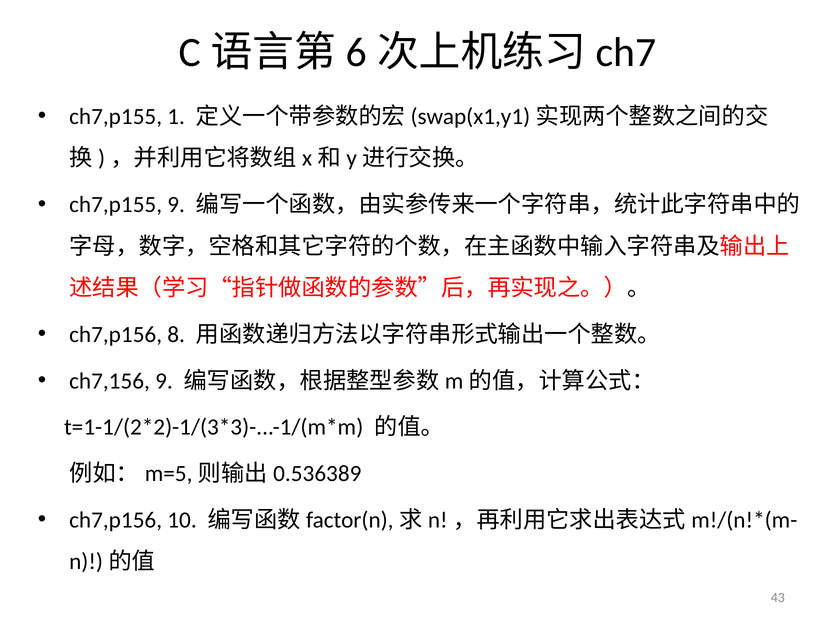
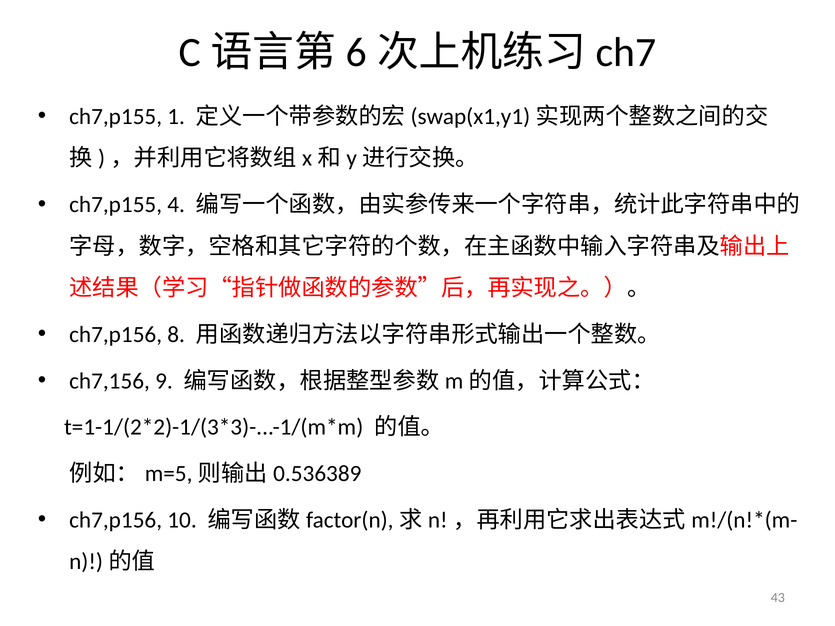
ch7,p155 9: 9 -> 4
